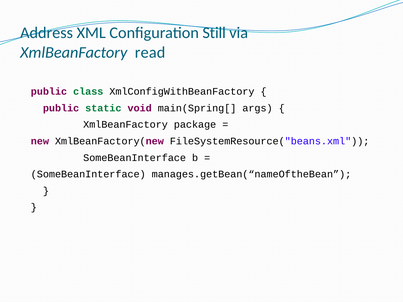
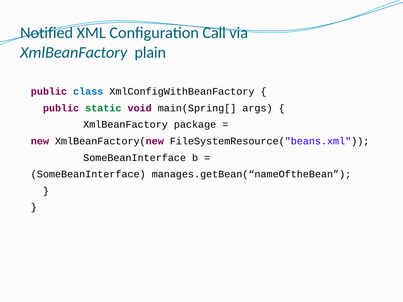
Address: Address -> Notified
Still: Still -> Call
read: read -> plain
class colour: green -> blue
